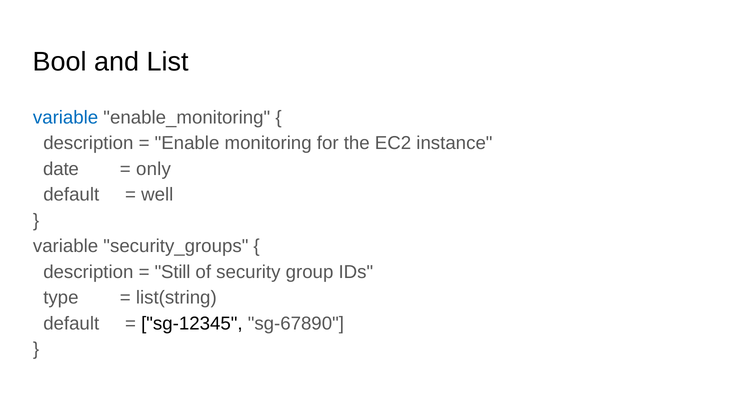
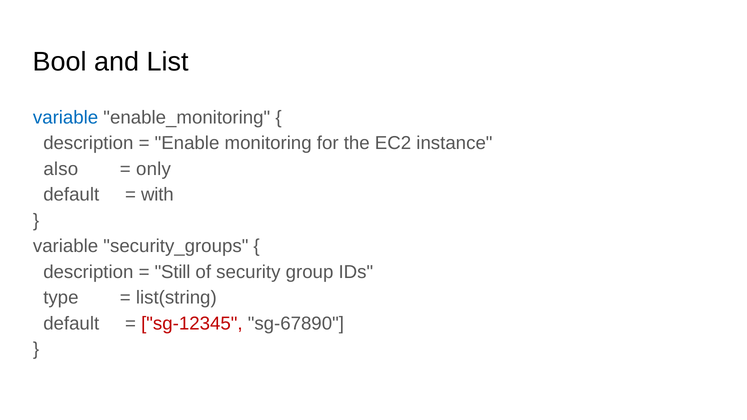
date: date -> also
well: well -> with
sg-12345 colour: black -> red
